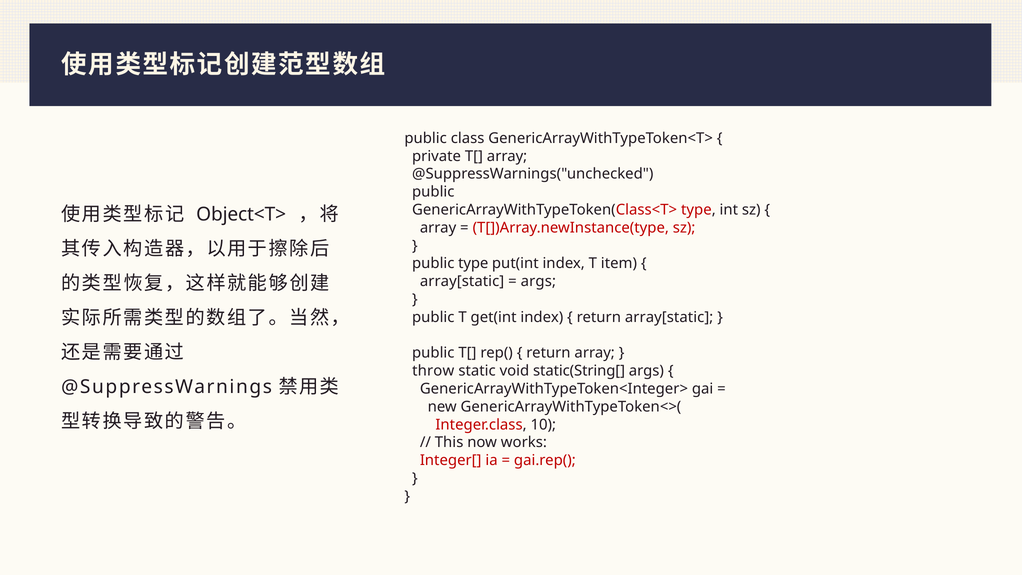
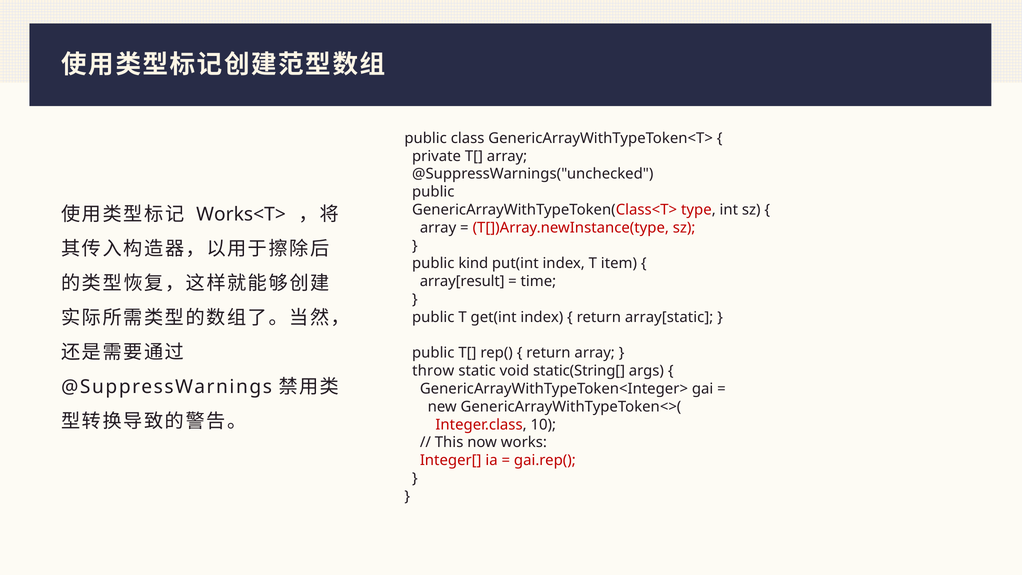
Object<T>: Object<T> -> Works<T>
public type: type -> kind
array[static at (462, 281): array[static -> array[result
args at (538, 281): args -> time
